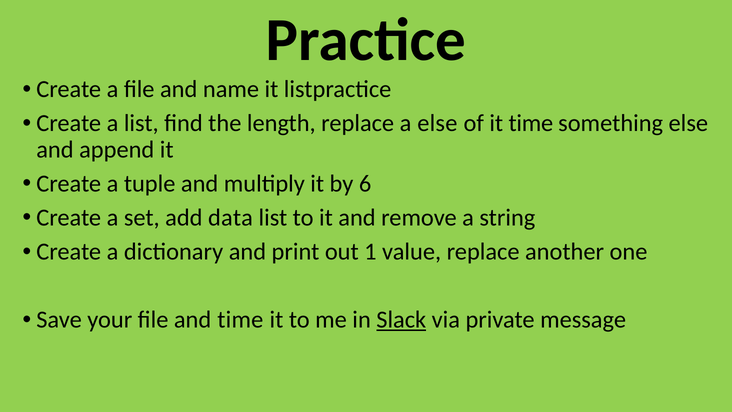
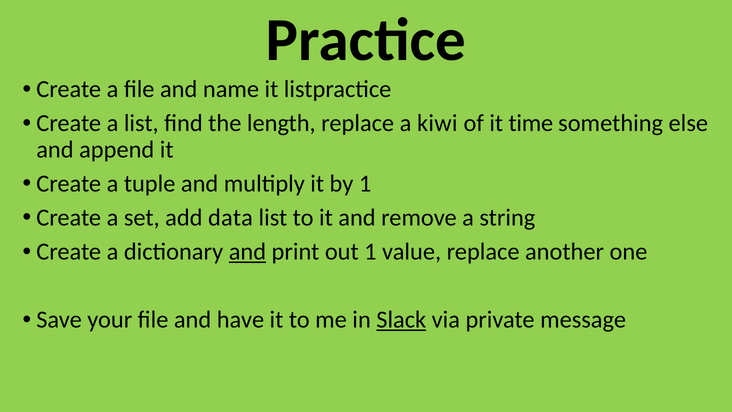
a else: else -> kiwi
by 6: 6 -> 1
and at (247, 252) underline: none -> present
and time: time -> have
